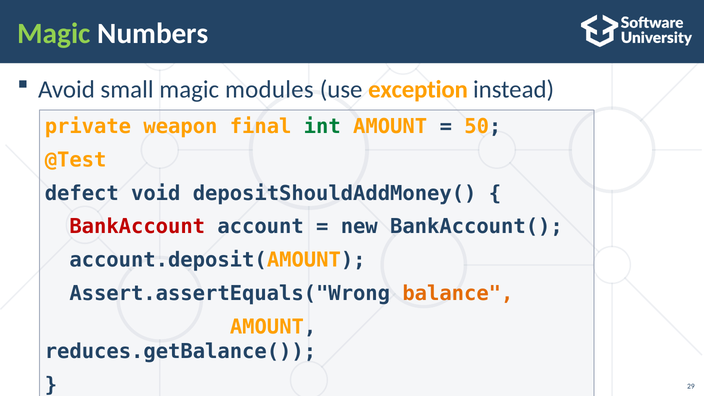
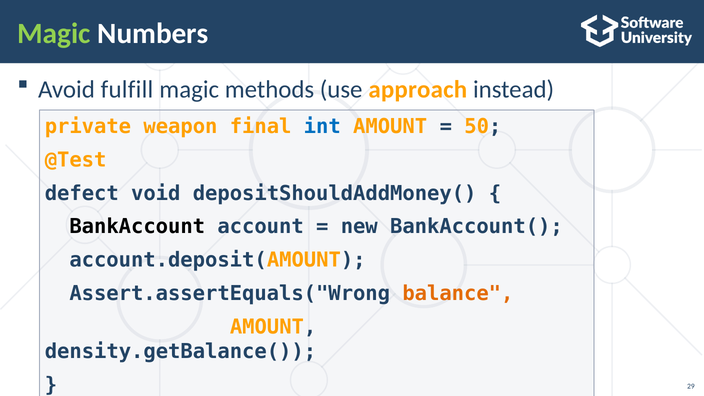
small: small -> fulfill
modules: modules -> methods
exception: exception -> approach
int colour: green -> blue
BankAccount colour: red -> black
reduces.getBalance(: reduces.getBalance( -> density.getBalance(
